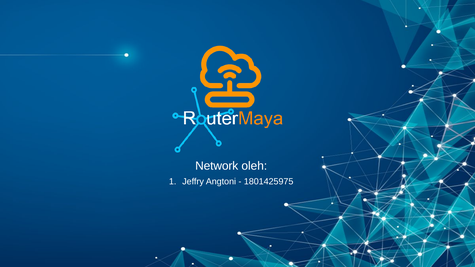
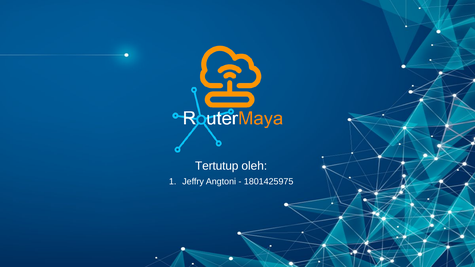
Network: Network -> Tertutup
